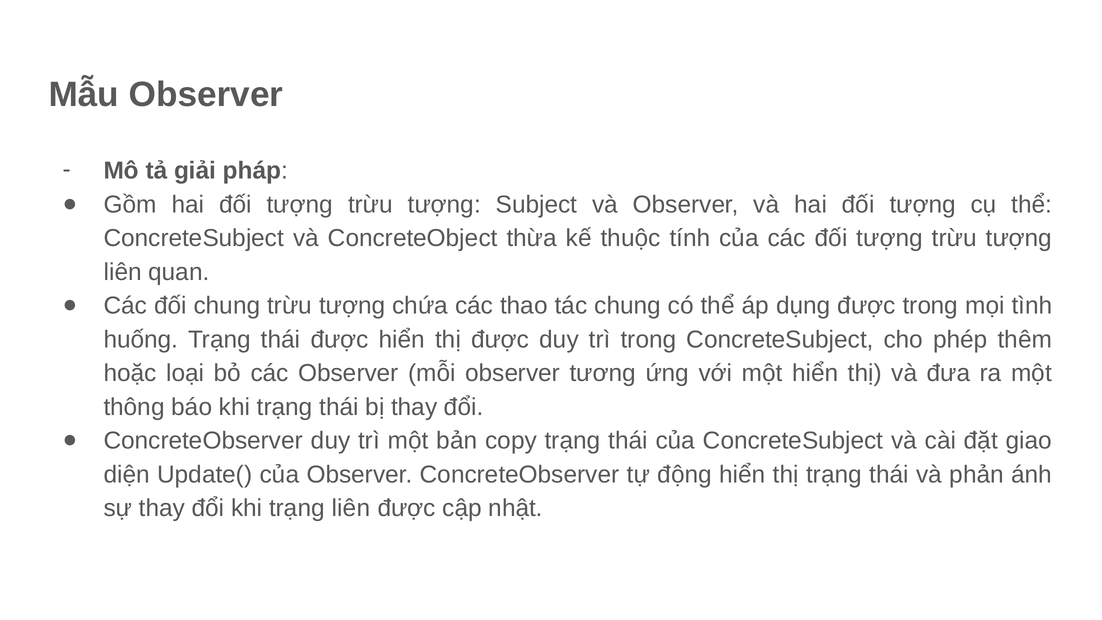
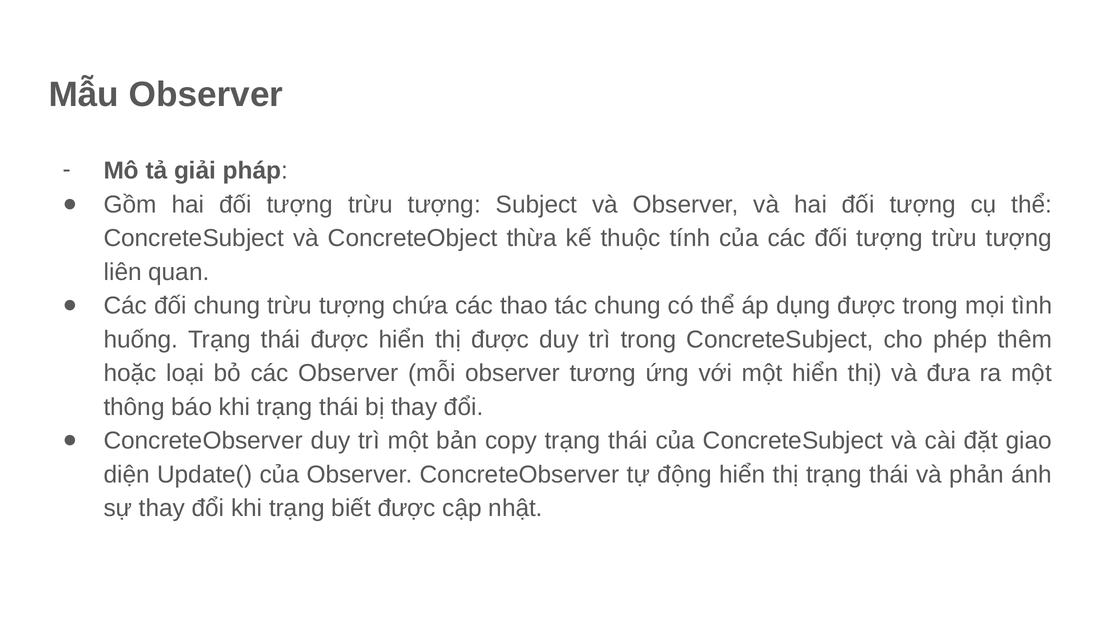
trạng liên: liên -> biết
